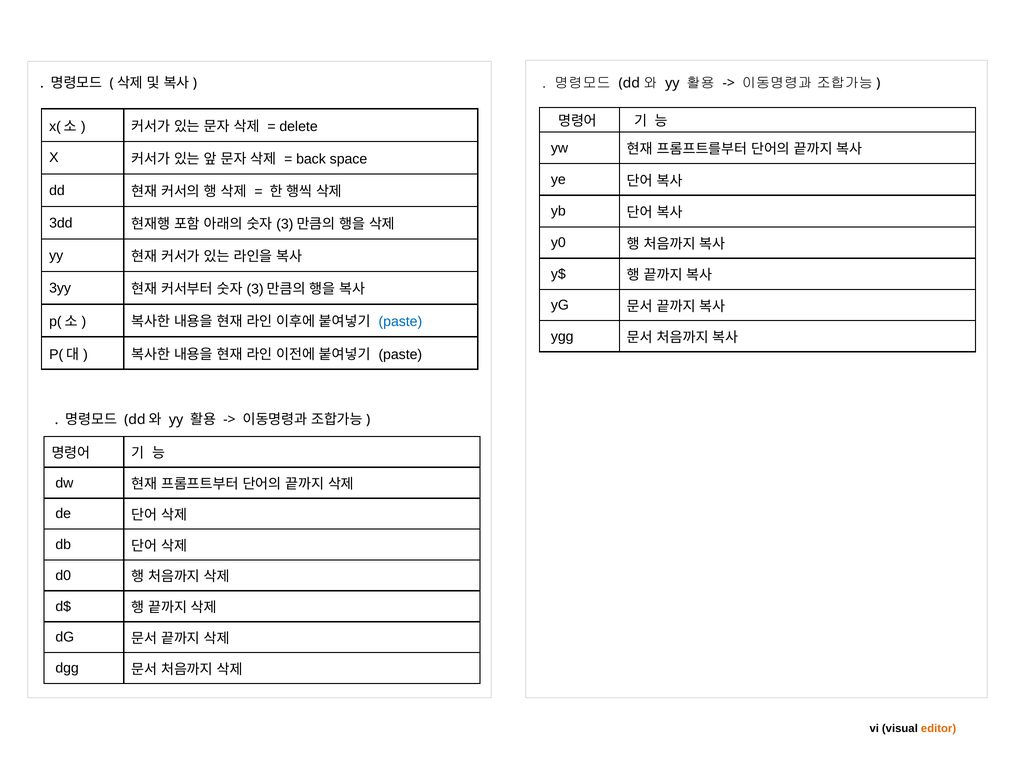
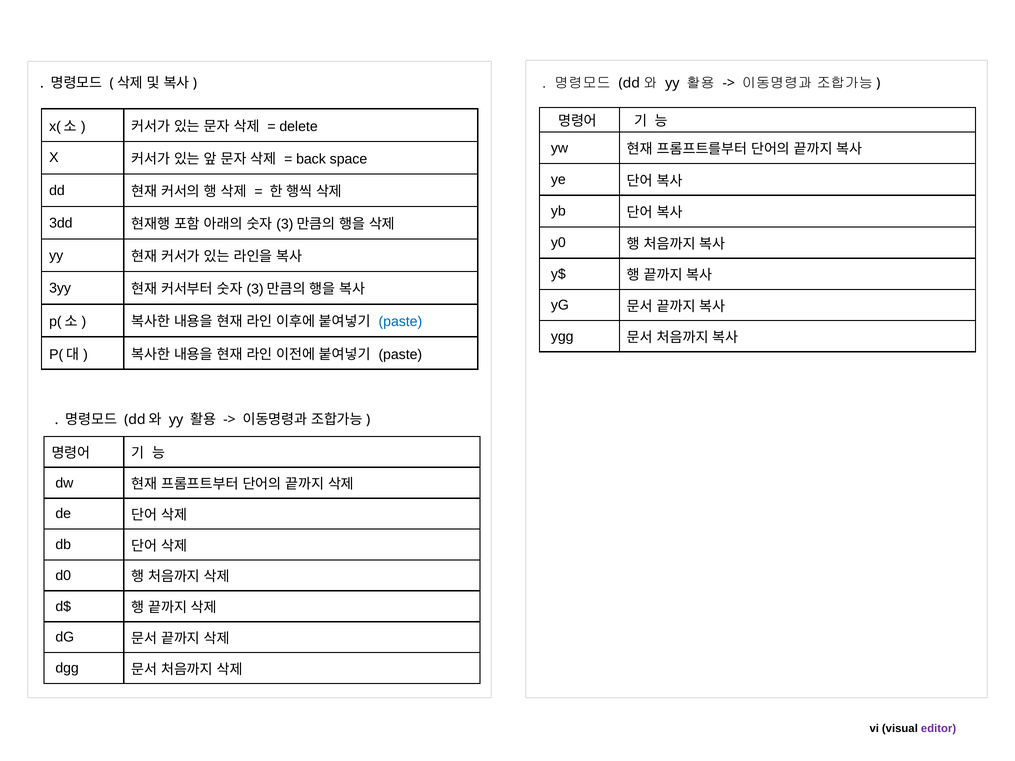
editor colour: orange -> purple
